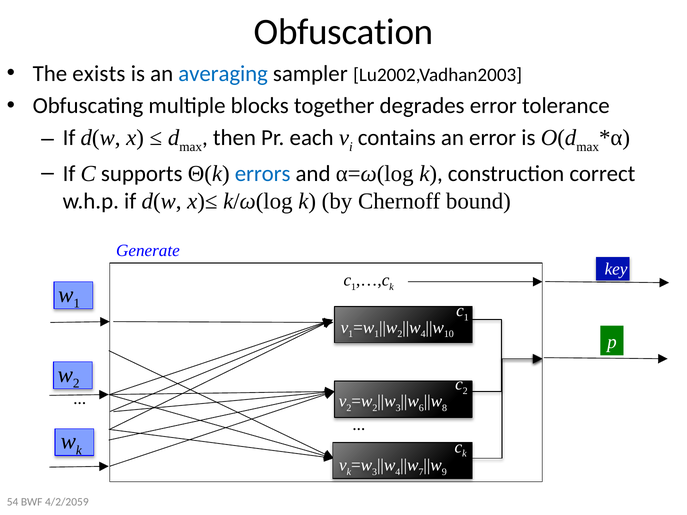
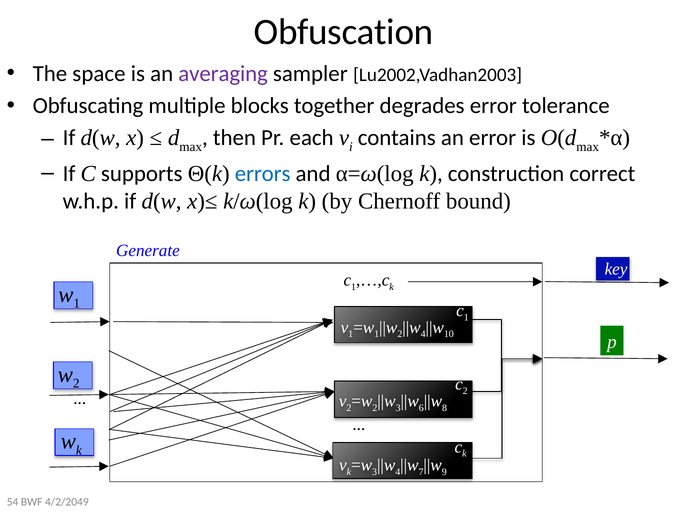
exists: exists -> space
averaging colour: blue -> purple
4/2/2059: 4/2/2059 -> 4/2/2049
